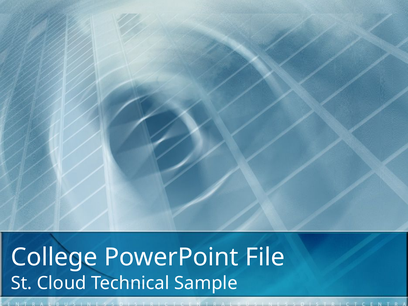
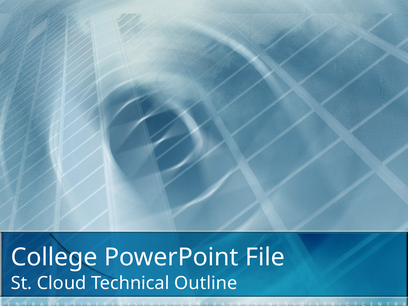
Sample: Sample -> Outline
